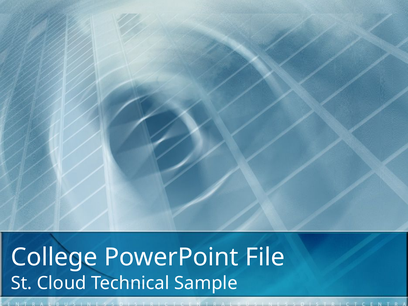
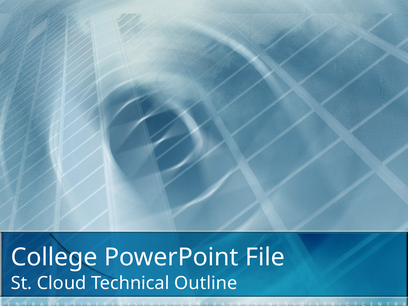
Sample: Sample -> Outline
